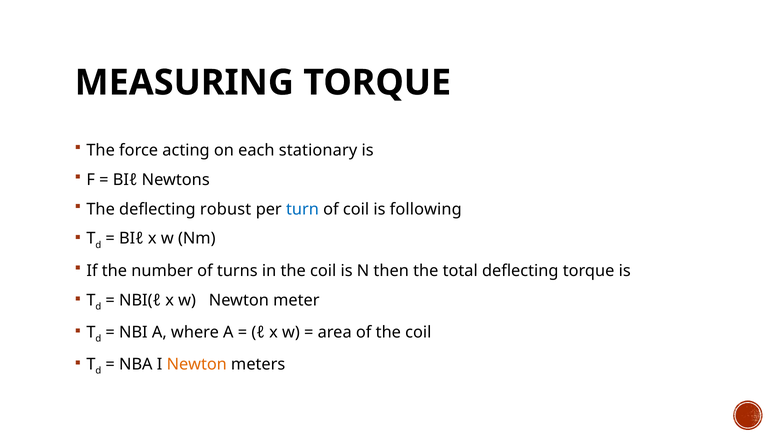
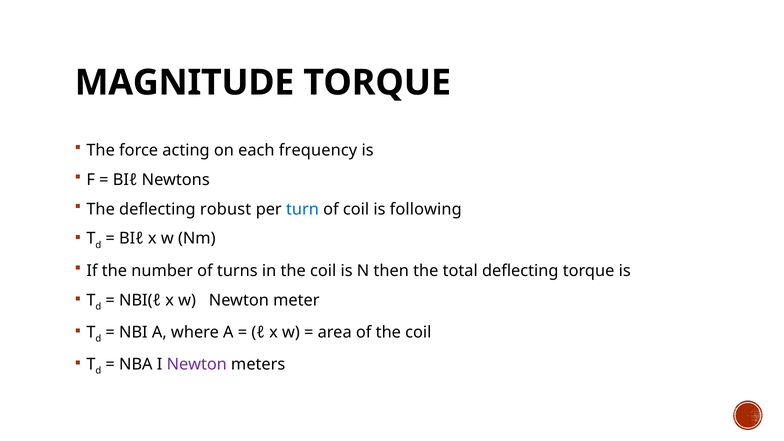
MEASURING: MEASURING -> MAGNITUDE
stationary: stationary -> frequency
Newton at (197, 364) colour: orange -> purple
